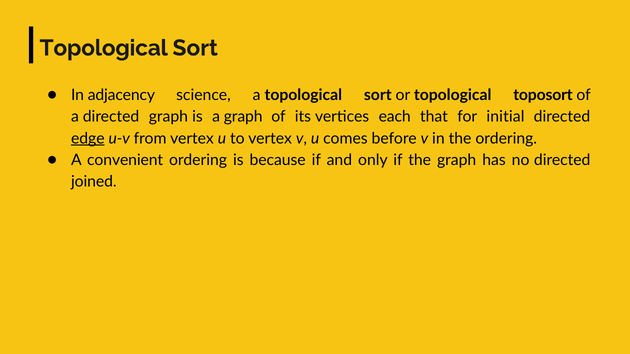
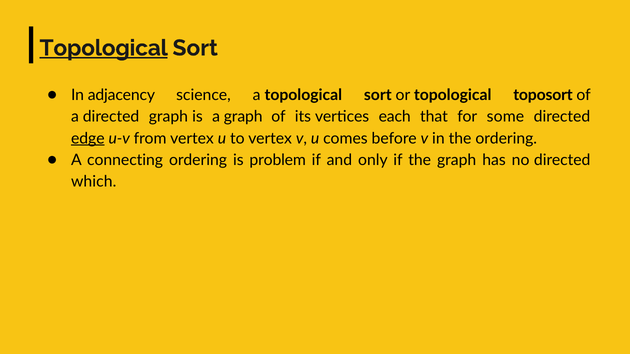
Topological at (104, 48) underline: none -> present
initial: initial -> some
convenient: convenient -> connecting
because: because -> problem
joined: joined -> which
